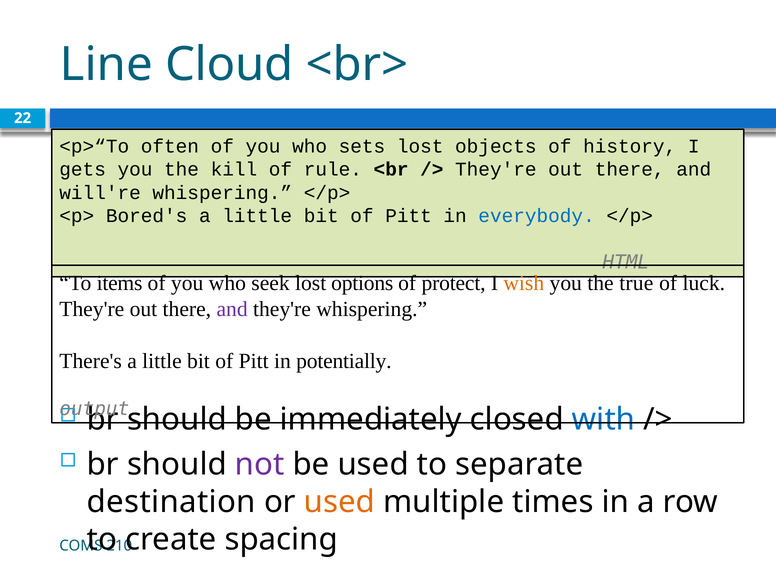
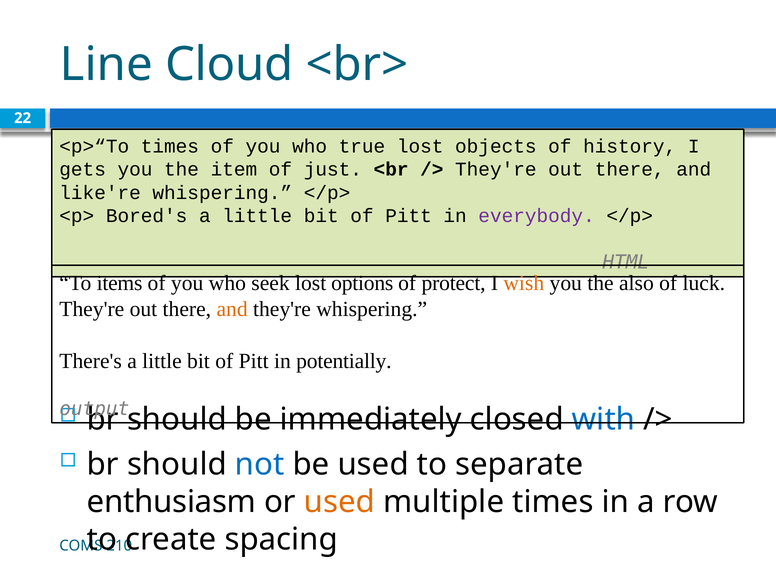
<p>“To often: often -> times
sets: sets -> true
kill: kill -> item
rule: rule -> just
will're: will're -> like're
everybody colour: blue -> purple
true: true -> also
and at (232, 309) colour: purple -> orange
not colour: purple -> blue
destination: destination -> enthusiasm
